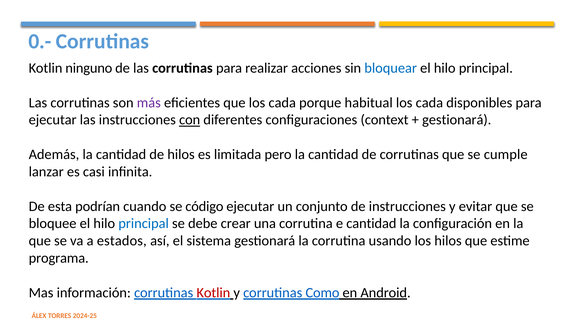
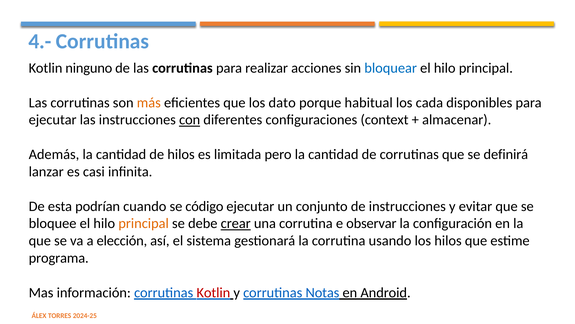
0.-: 0.- -> 4.-
más colour: purple -> orange
que los cada: cada -> dato
gestionará at (457, 120): gestionará -> almacenar
cumple: cumple -> definirá
principal at (144, 223) colour: blue -> orange
crear underline: none -> present
e cantidad: cantidad -> observar
estados: estados -> elección
Como: Como -> Notas
